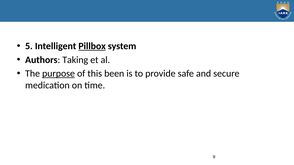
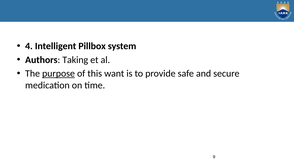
5: 5 -> 4
Pillbox underline: present -> none
been: been -> want
